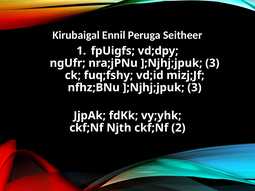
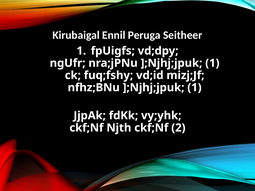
nra;jPNu ];Njhj;jpuk 3: 3 -> 1
nfhz;BNu ];Njhj;jpuk 3: 3 -> 1
